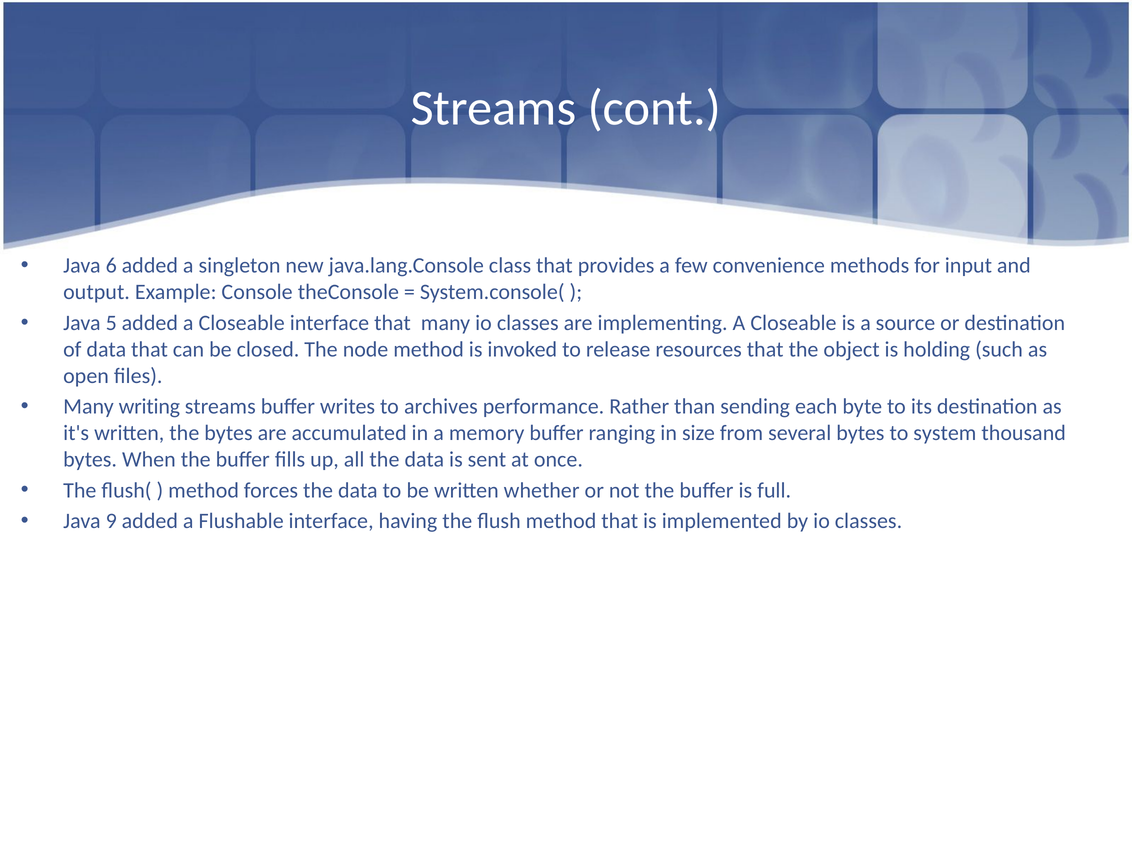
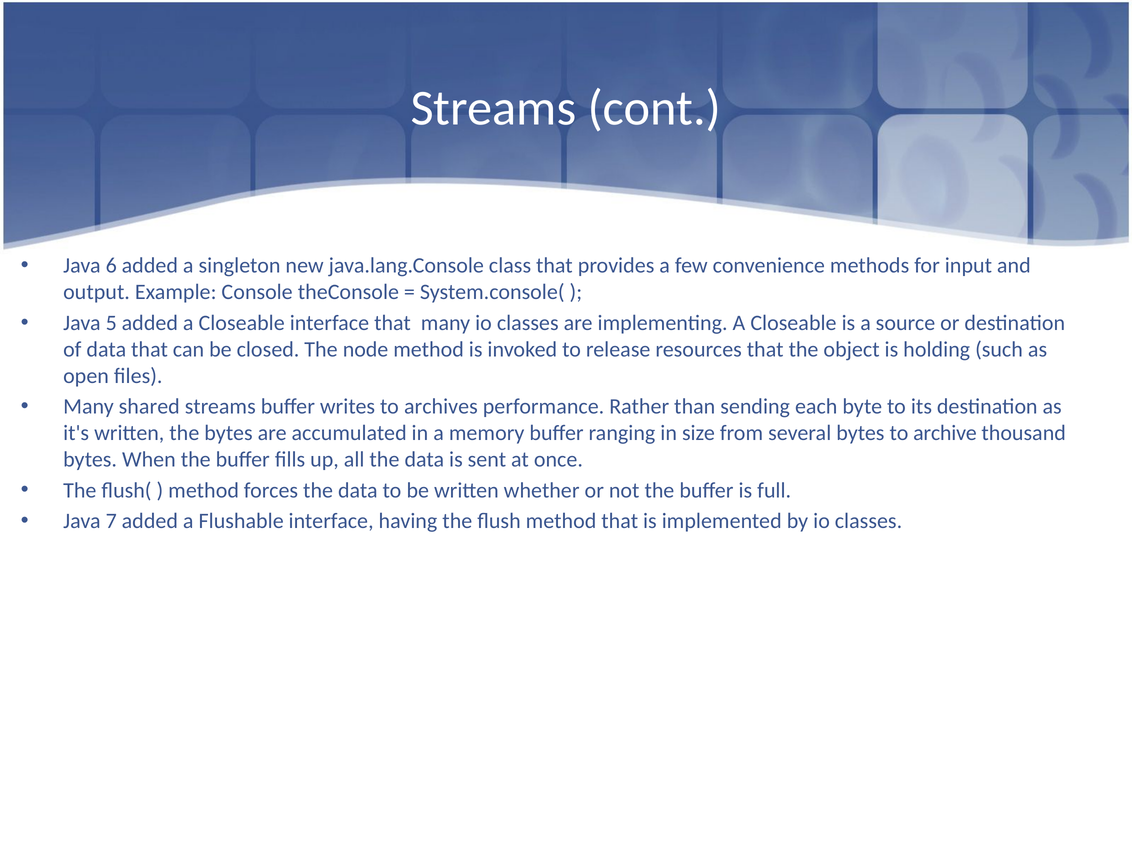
writing: writing -> shared
system: system -> archive
9: 9 -> 7
